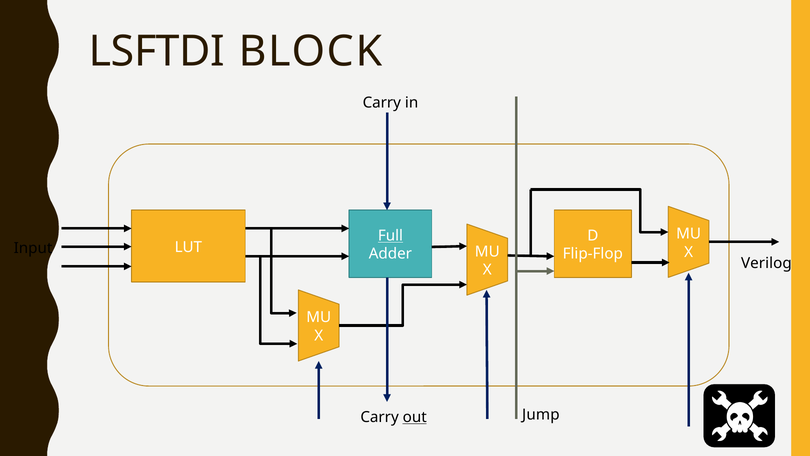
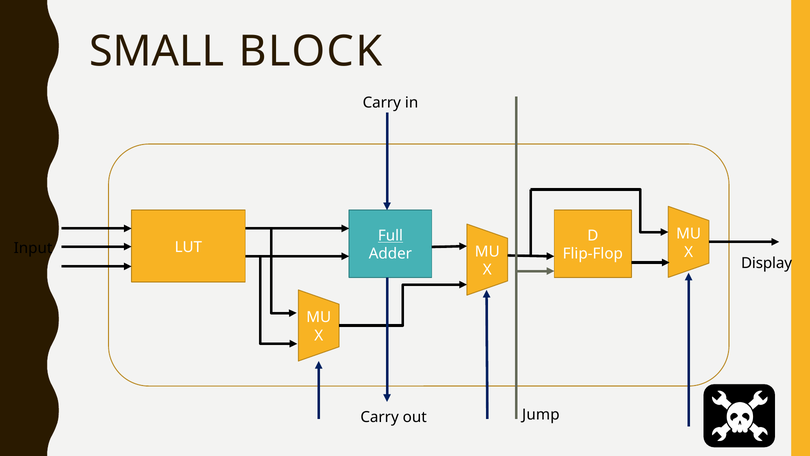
LSFTDI: LSFTDI -> SMALL
Verilog: Verilog -> Display
out underline: present -> none
